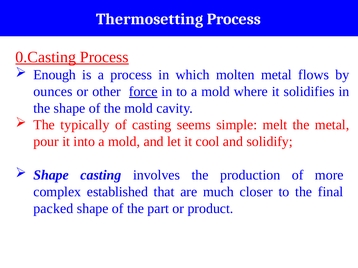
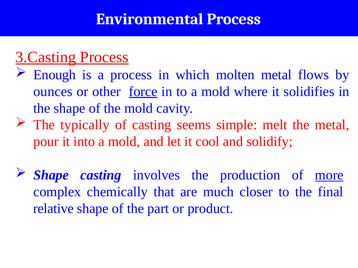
Thermosetting: Thermosetting -> Environmental
0.Casting: 0.Casting -> 3.Casting
more underline: none -> present
established: established -> chemically
packed: packed -> relative
